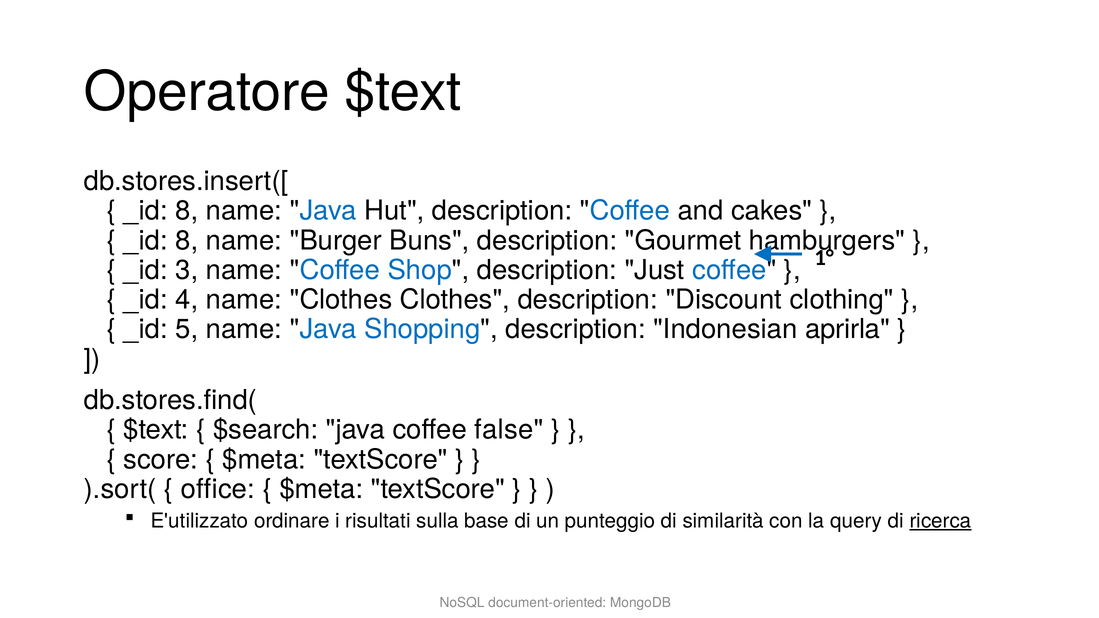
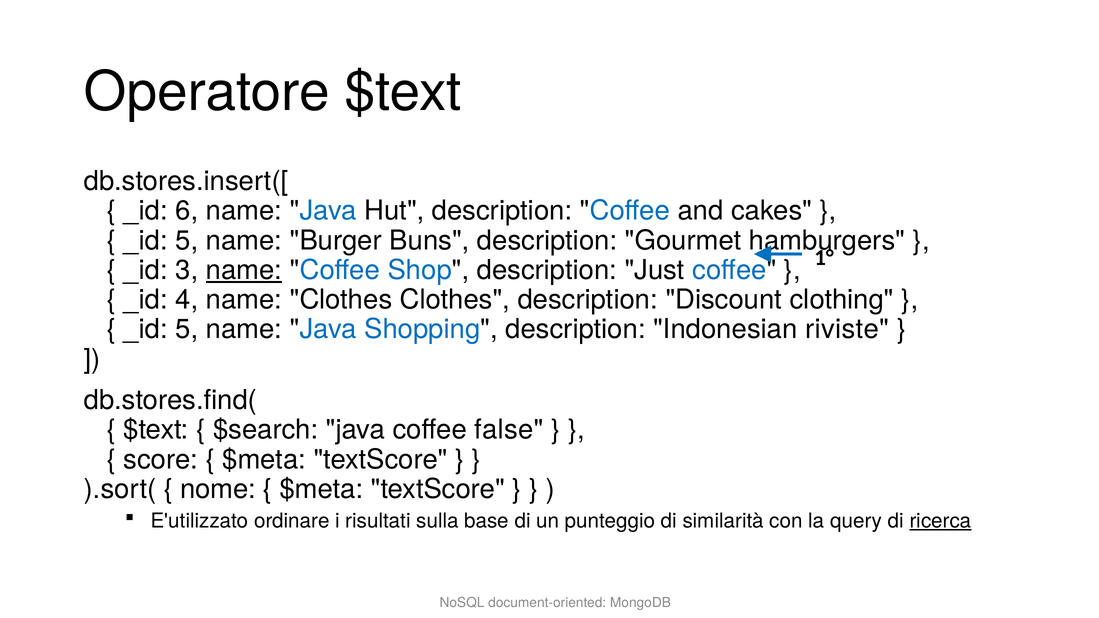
8 at (187, 211): 8 -> 6
8 at (187, 241): 8 -> 5
name at (244, 270) underline: none -> present
aprirla: aprirla -> riviste
office: office -> nome
